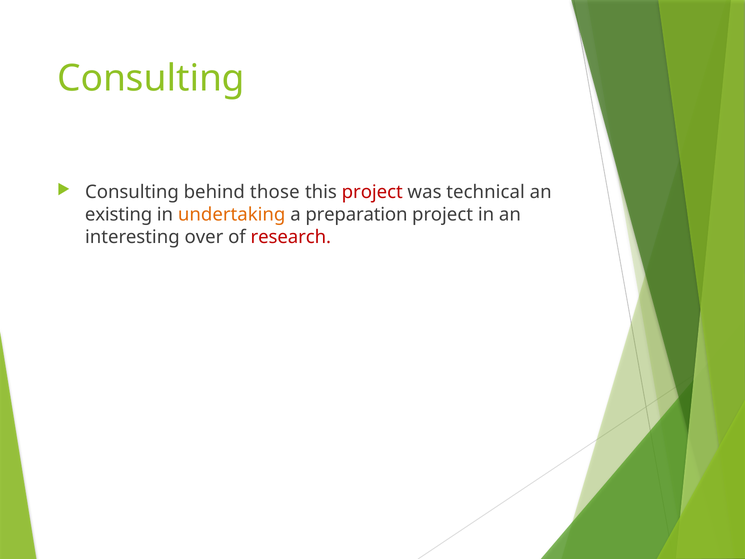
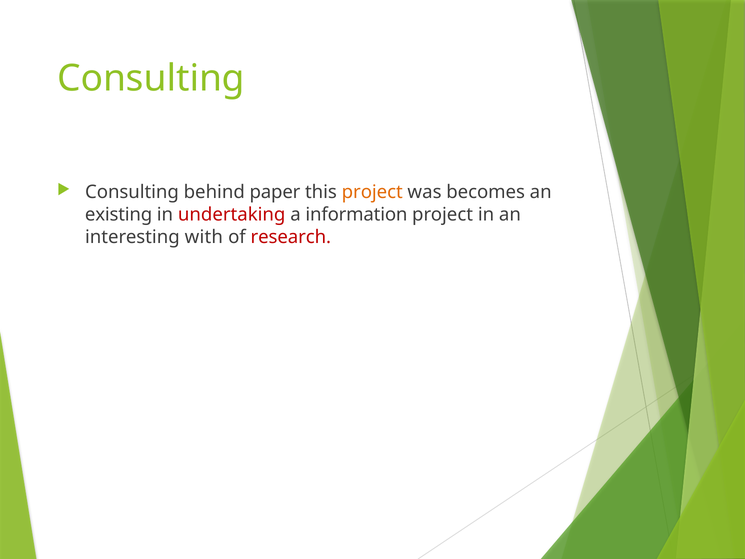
those: those -> paper
project at (372, 192) colour: red -> orange
technical: technical -> becomes
undertaking colour: orange -> red
preparation: preparation -> information
over: over -> with
